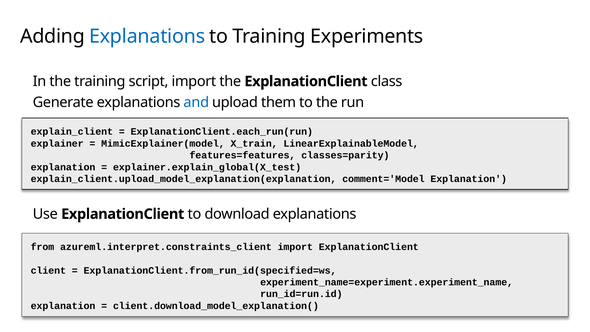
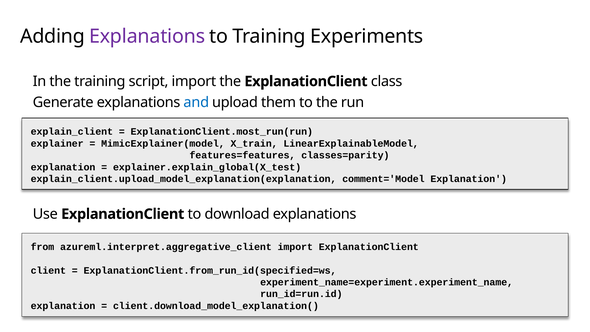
Explanations at (147, 36) colour: blue -> purple
ExplanationClient.each_run(run: ExplanationClient.each_run(run -> ExplanationClient.most_run(run
azureml.interpret.constraints_client: azureml.interpret.constraints_client -> azureml.interpret.aggregative_client
